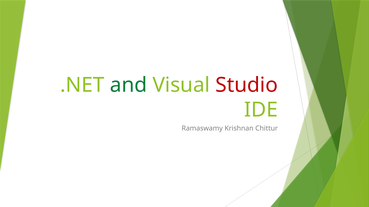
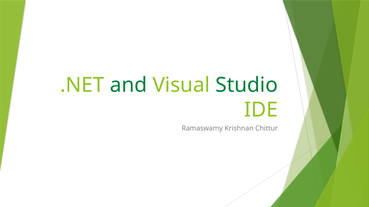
Studio colour: red -> green
